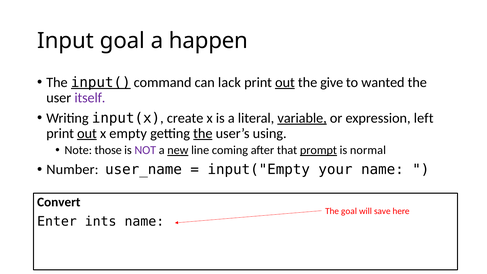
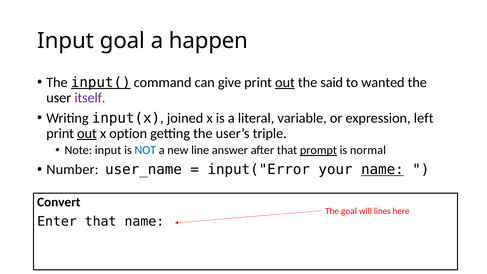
lack: lack -> give
give: give -> said
create: create -> joined
variable underline: present -> none
empty: empty -> option
the at (203, 133) underline: present -> none
using: using -> triple
Note those: those -> input
NOT colour: purple -> blue
new underline: present -> none
coming: coming -> answer
input("Empty: input("Empty -> input("Error
name at (382, 170) underline: none -> present
save: save -> lines
Enter ints: ints -> that
